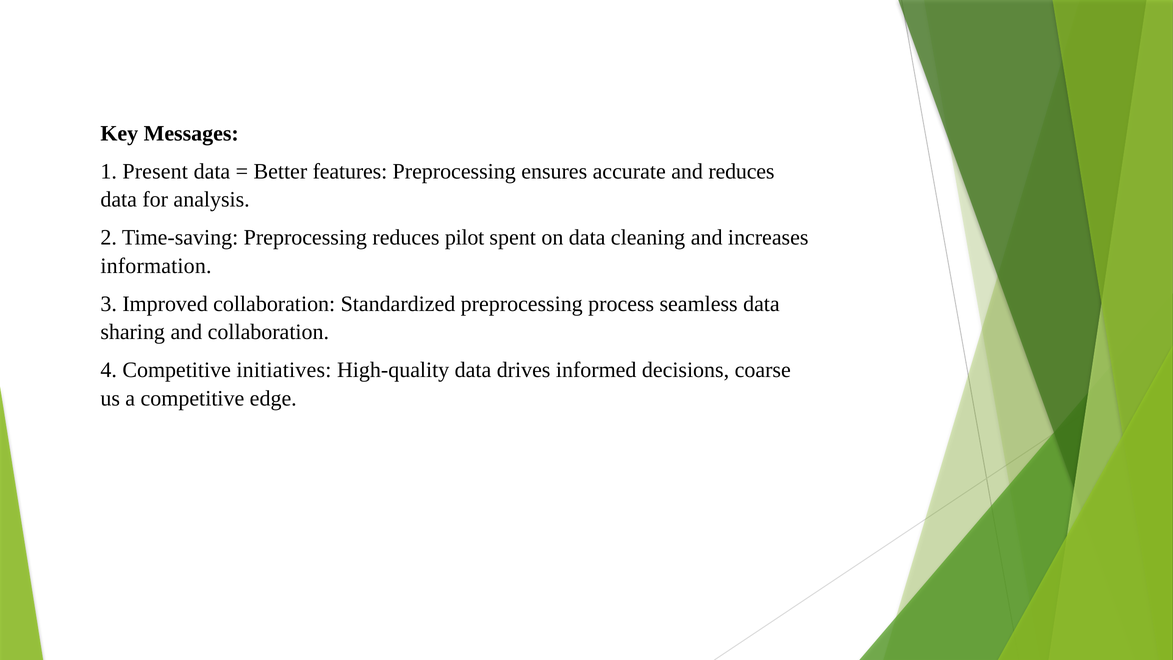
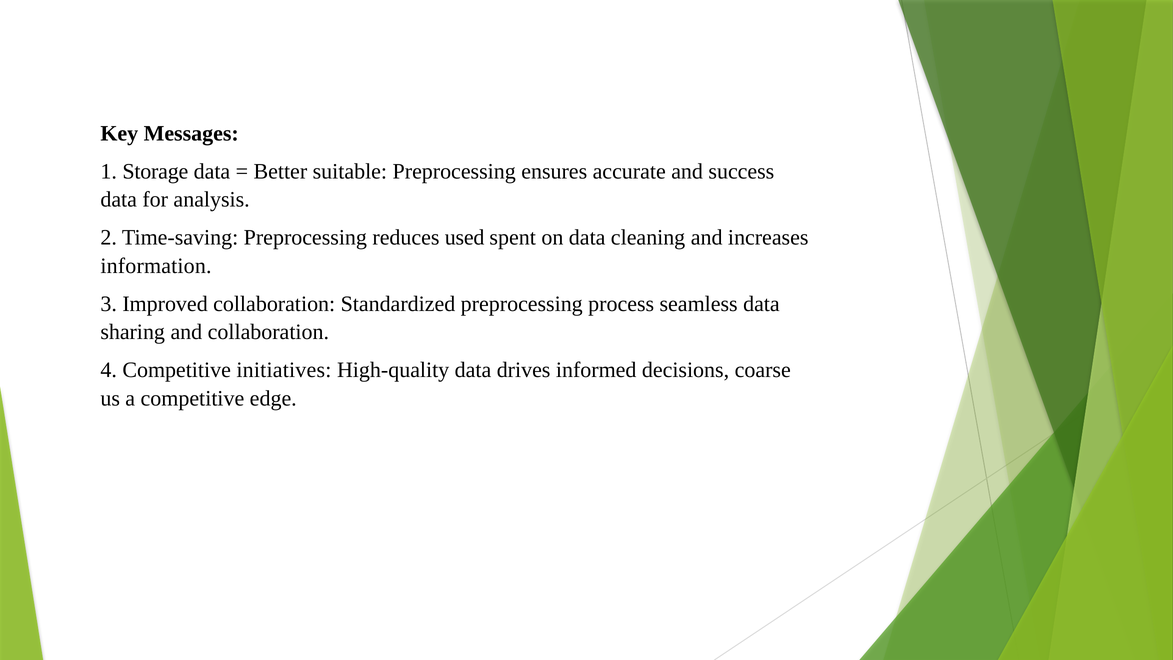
Present: Present -> Storage
features: features -> suitable
and reduces: reduces -> success
pilot: pilot -> used
